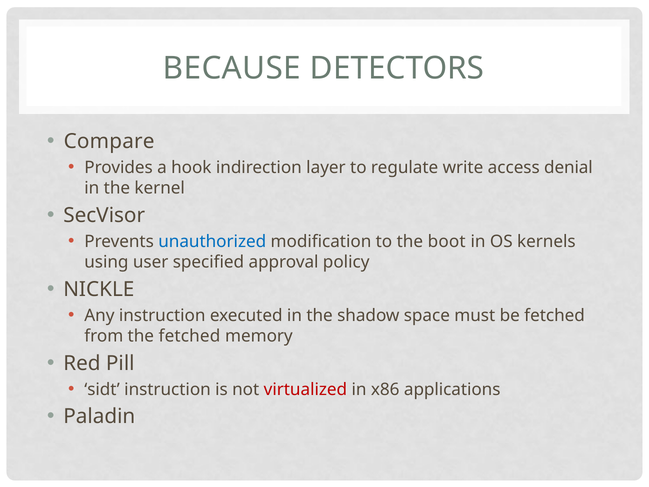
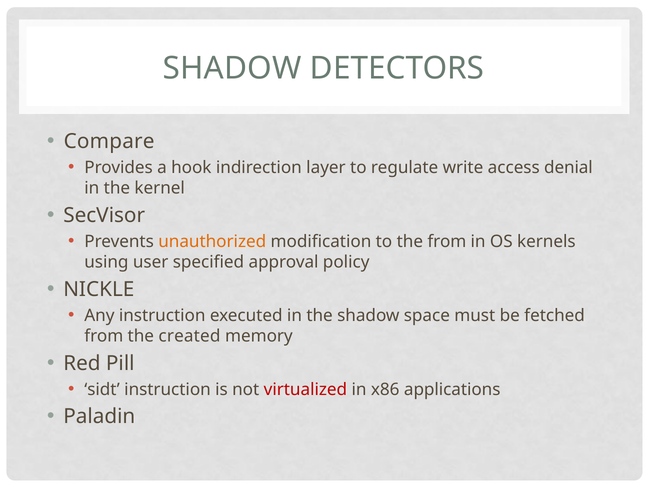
BECAUSE at (232, 68): BECAUSE -> SHADOW
unauthorized colour: blue -> orange
the boot: boot -> from
the fetched: fetched -> created
